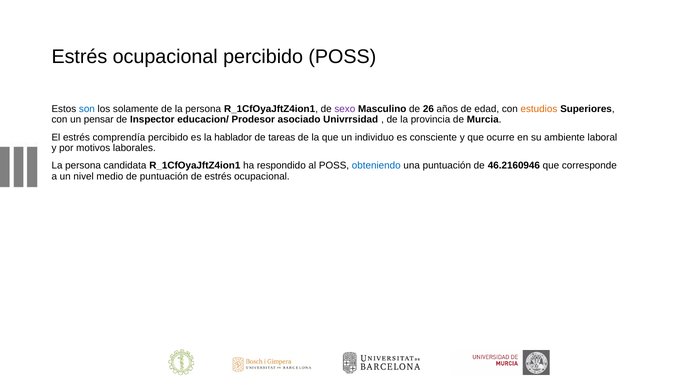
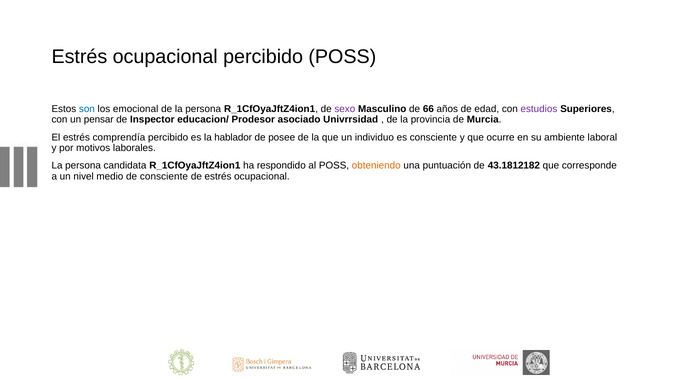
solamente: solamente -> emocional
26: 26 -> 66
estudios colour: orange -> purple
tareas: tareas -> posee
obteniendo colour: blue -> orange
46.2160946: 46.2160946 -> 43.1812182
de puntuación: puntuación -> consciente
